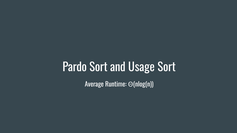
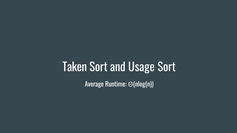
Pardo: Pardo -> Taken
